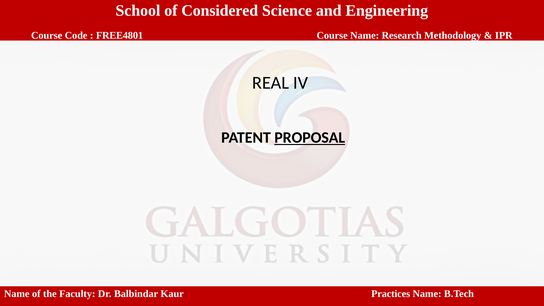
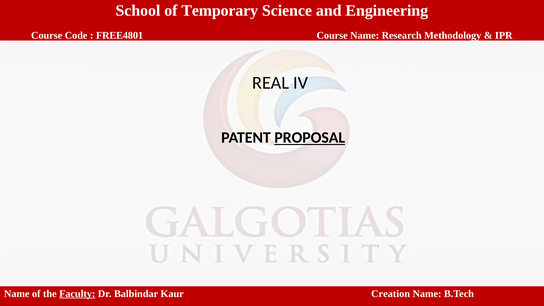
Considered: Considered -> Temporary
Faculty underline: none -> present
Practices: Practices -> Creation
